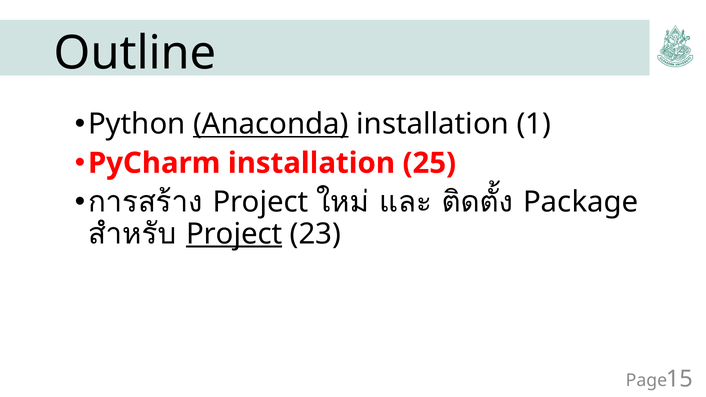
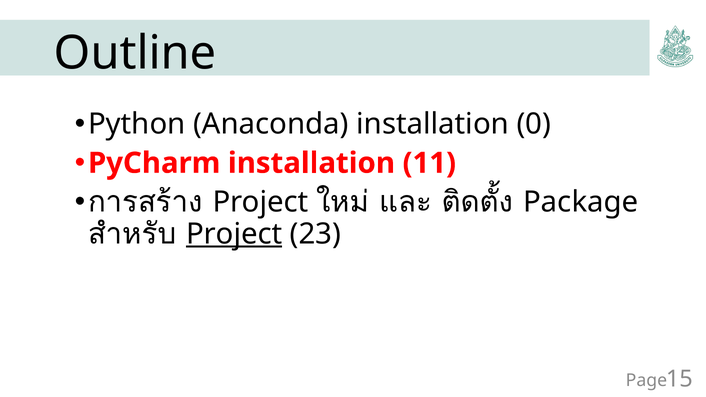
Anaconda underline: present -> none
1: 1 -> 0
25: 25 -> 11
